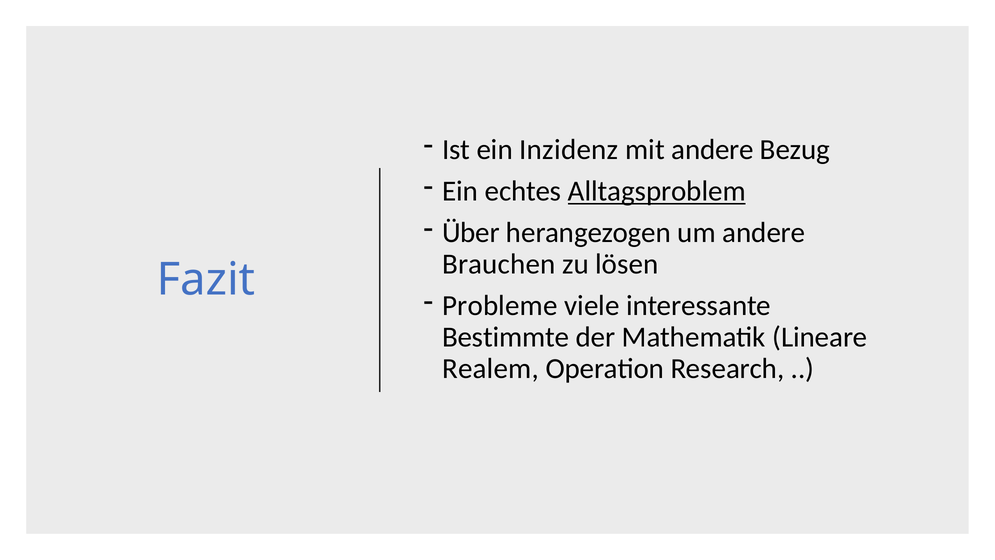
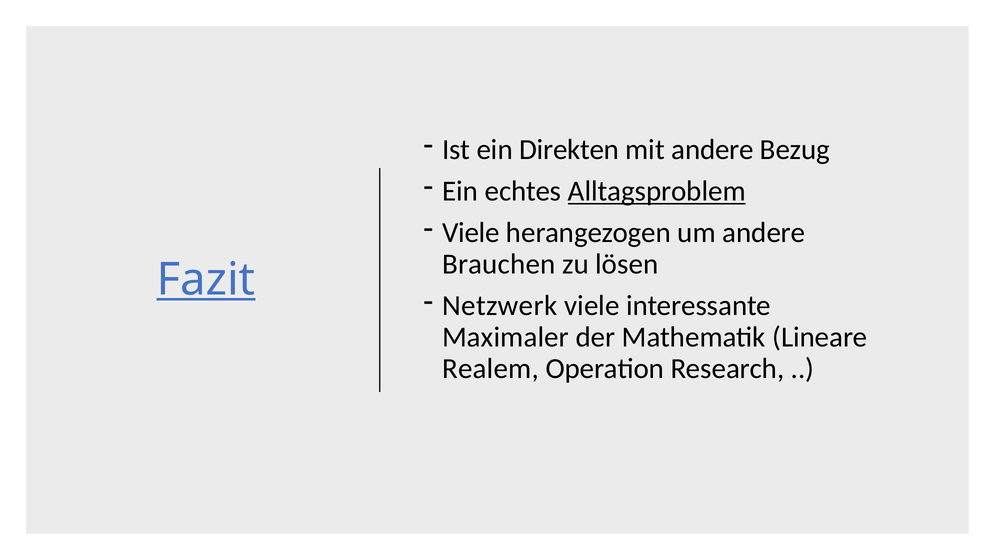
Inzidenz: Inzidenz -> Direkten
Über at (471, 233): Über -> Viele
Fazit underline: none -> present
Probleme: Probleme -> Netzwerk
Bestimmte: Bestimmte -> Maximaler
